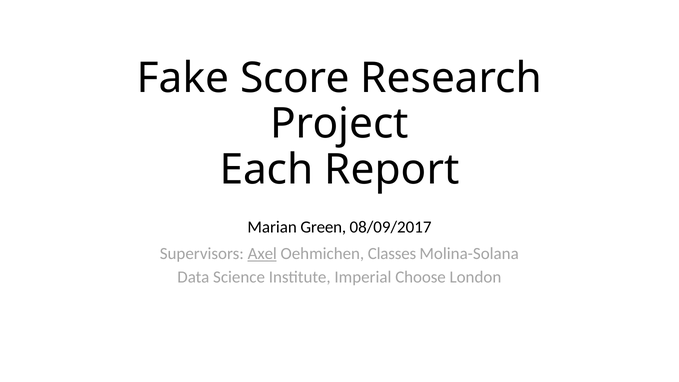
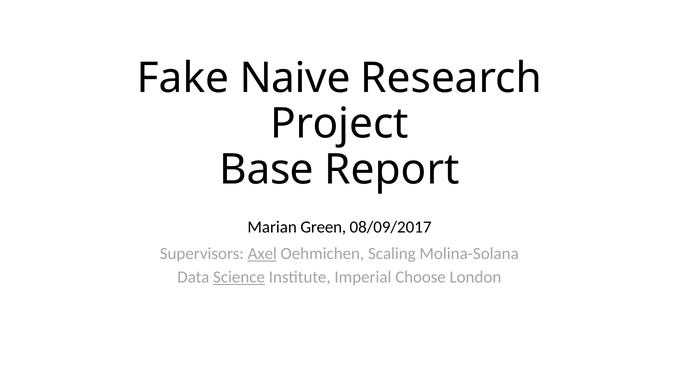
Score: Score -> Naive
Each: Each -> Base
Classes: Classes -> Scaling
Science underline: none -> present
